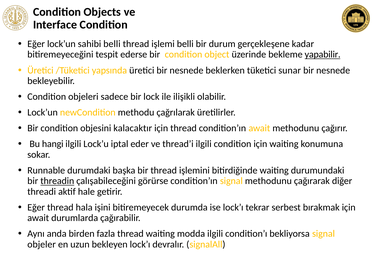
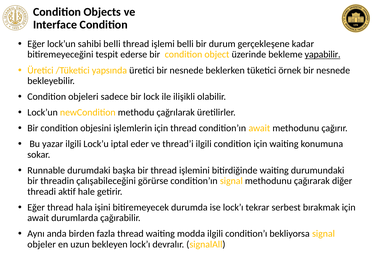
sunar: sunar -> örnek
kalacaktır: kalacaktır -> işlemlerin
hangi: hangi -> yazar
threadin underline: present -> none
